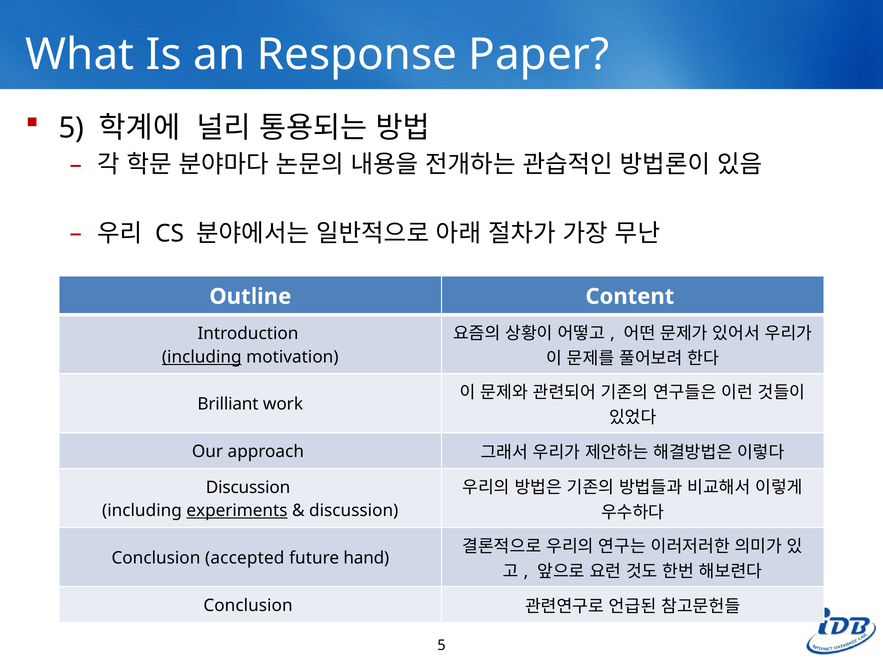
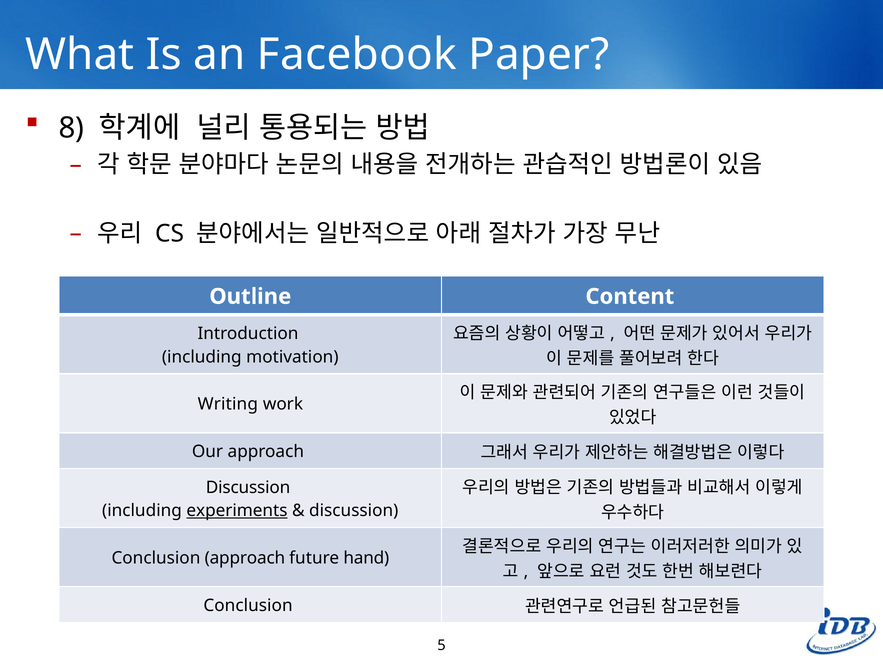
Response: Response -> Facebook
5 at (71, 128): 5 -> 8
including at (202, 357) underline: present -> none
Brilliant: Brilliant -> Writing
Conclusion accepted: accepted -> approach
